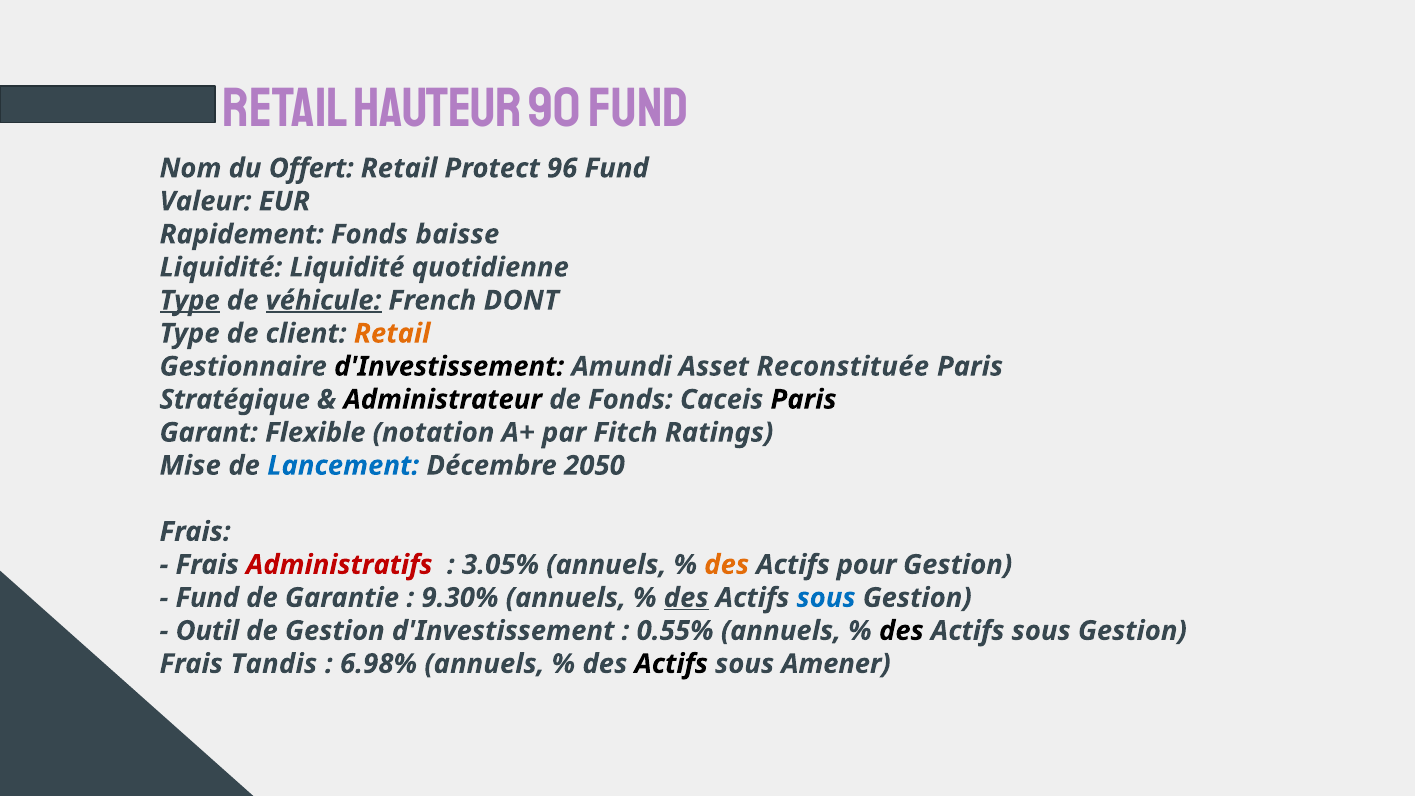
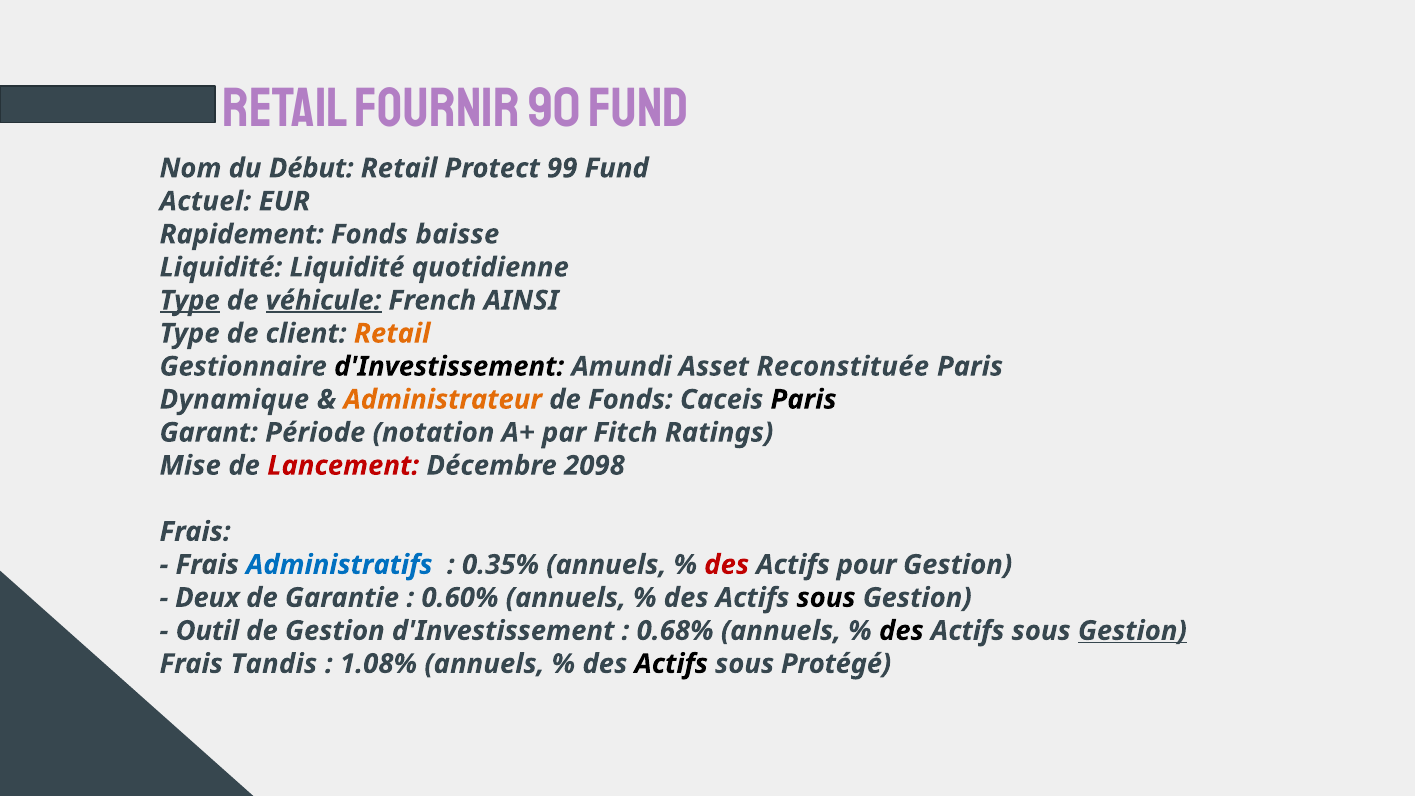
HAUTEUR: HAUTEUR -> FOURNIR
Offert: Offert -> Début
96: 96 -> 99
Valeur: Valeur -> Actuel
DONT: DONT -> AINSI
Stratégique: Stratégique -> Dynamique
Administrateur colour: black -> orange
Flexible: Flexible -> Période
Lancement colour: blue -> red
2050: 2050 -> 2098
Administratifs colour: red -> blue
3.05%: 3.05% -> 0.35%
des at (727, 565) colour: orange -> red
Fund at (207, 598): Fund -> Deux
9.30%: 9.30% -> 0.60%
des at (686, 598) underline: present -> none
sous at (826, 598) colour: blue -> black
0.55%: 0.55% -> 0.68%
Gestion at (1132, 631) underline: none -> present
6.98%: 6.98% -> 1.08%
Amener: Amener -> Protégé
